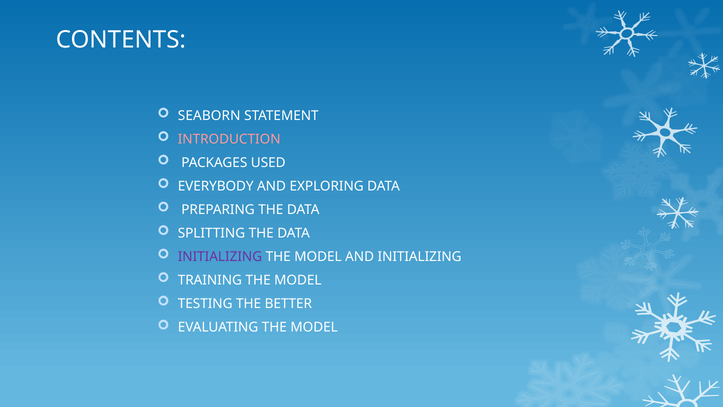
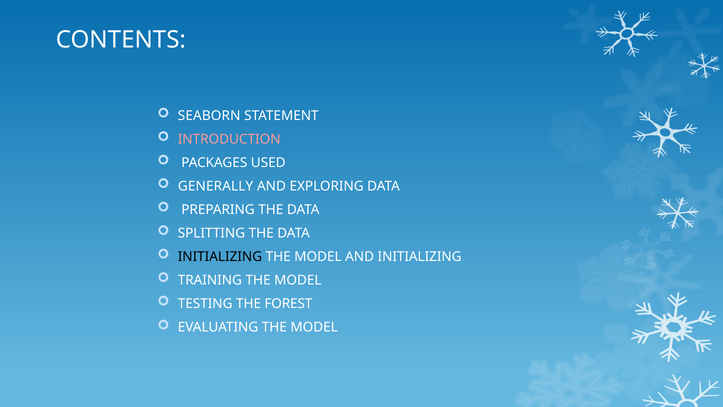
EVERYBODY: EVERYBODY -> GENERALLY
INITIALIZING at (220, 256) colour: purple -> black
BETTER: BETTER -> FOREST
